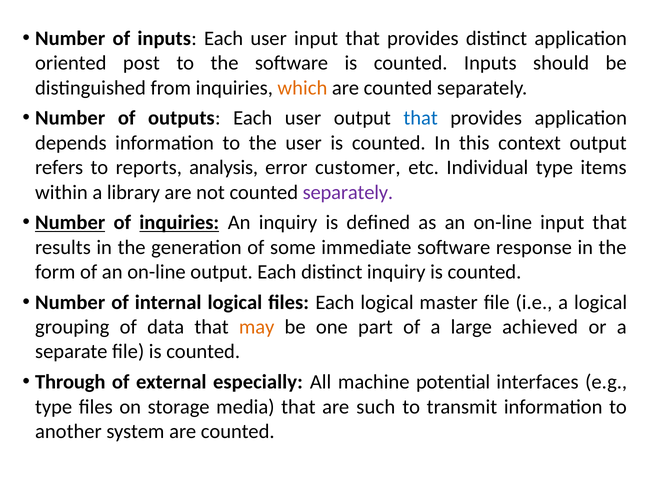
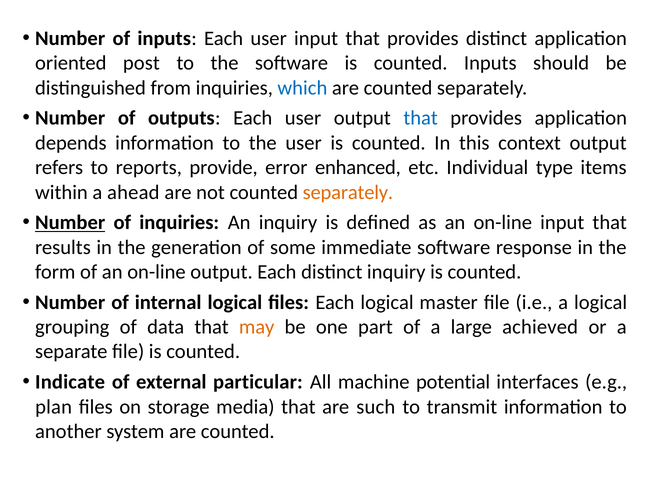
which colour: orange -> blue
analysis: analysis -> provide
customer: customer -> enhanced
library: library -> ahead
separately at (348, 193) colour: purple -> orange
inquiries at (179, 223) underline: present -> none
Through: Through -> Indicate
especially: especially -> particular
type at (54, 407): type -> plan
